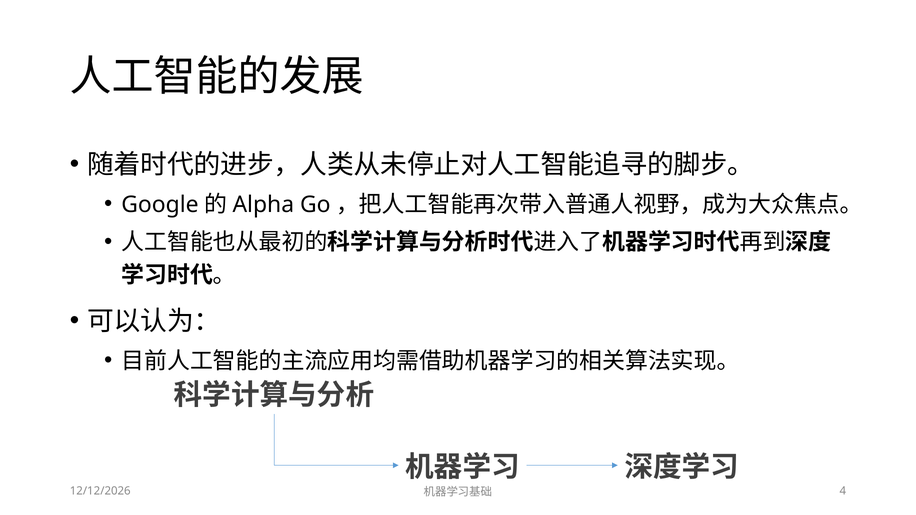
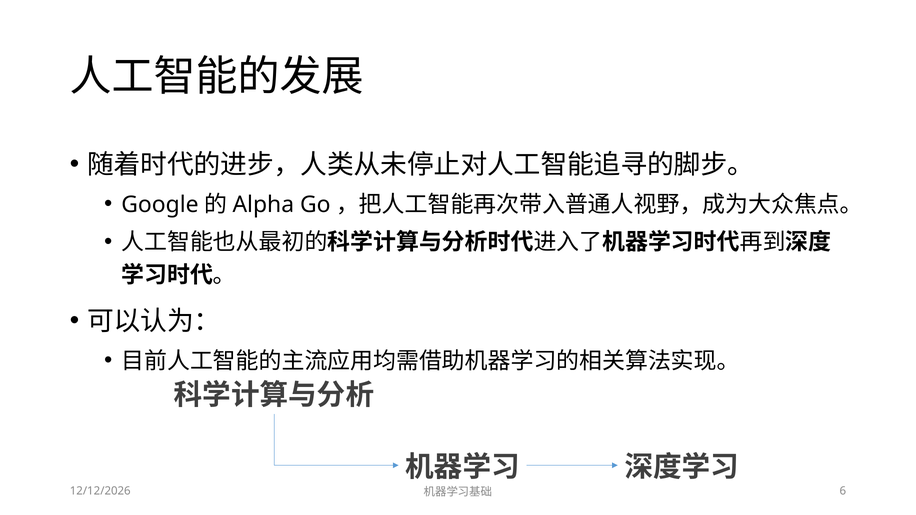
4: 4 -> 6
